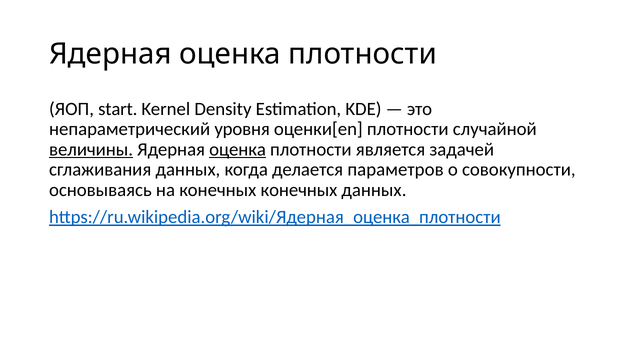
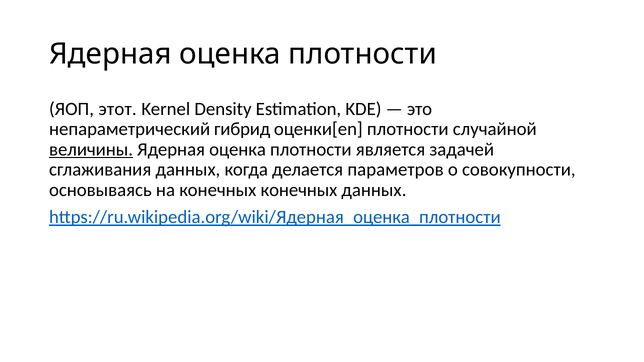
start: start -> этот
уровня: уровня -> гибрид
оценка at (238, 149) underline: present -> none
